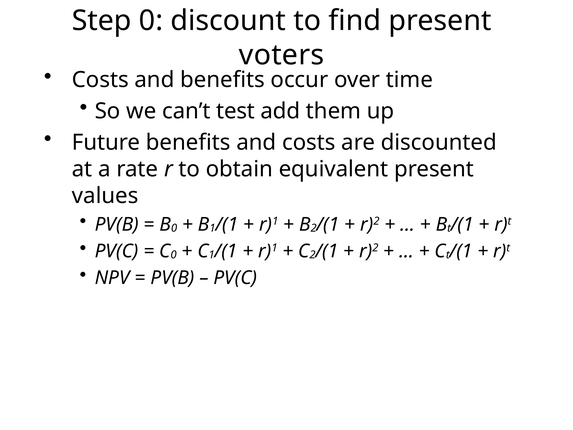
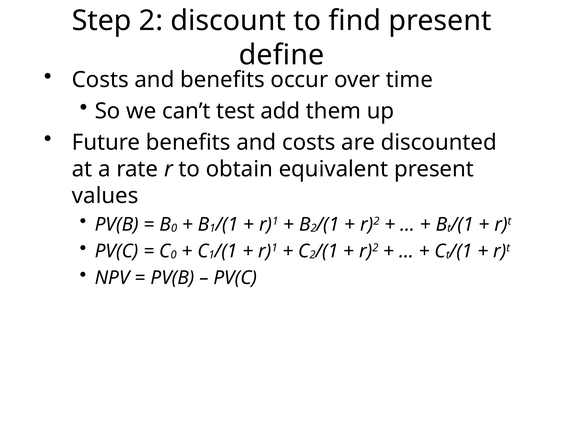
Step 0: 0 -> 2
voters: voters -> define
